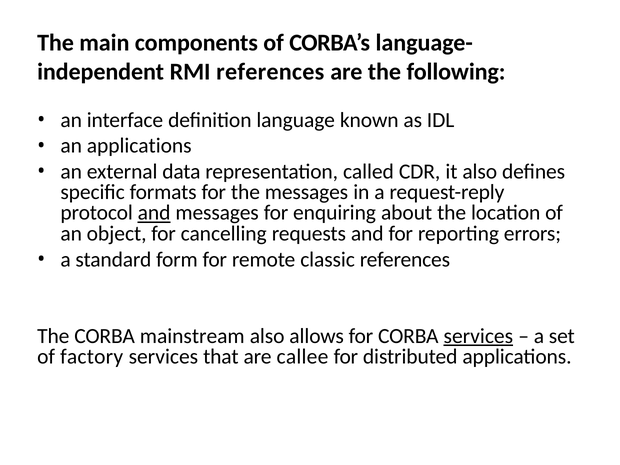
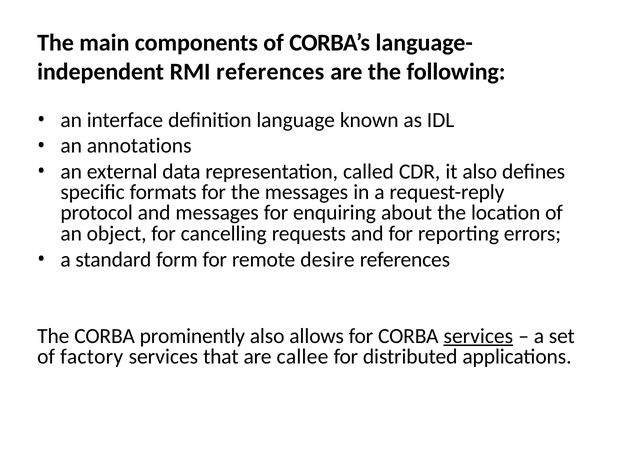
an applications: applications -> annotations
and at (154, 213) underline: present -> none
classic: classic -> desire
mainstream: mainstream -> prominently
